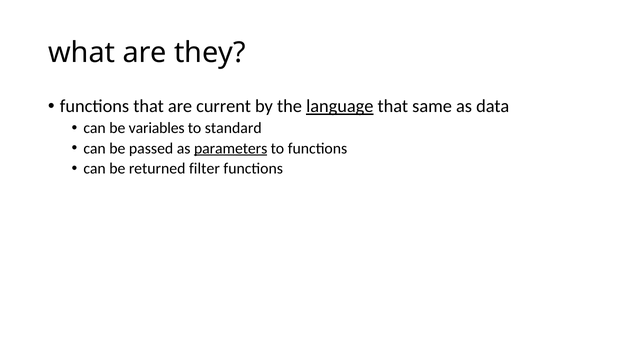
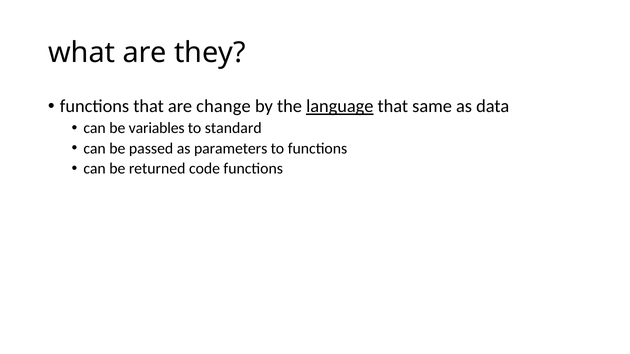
current: current -> change
parameters underline: present -> none
filter: filter -> code
